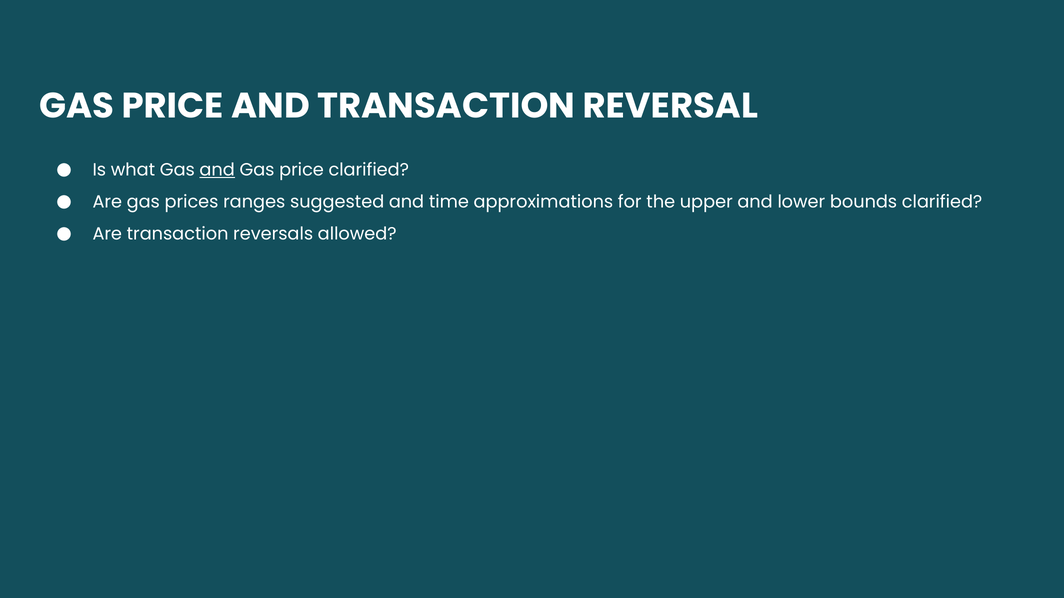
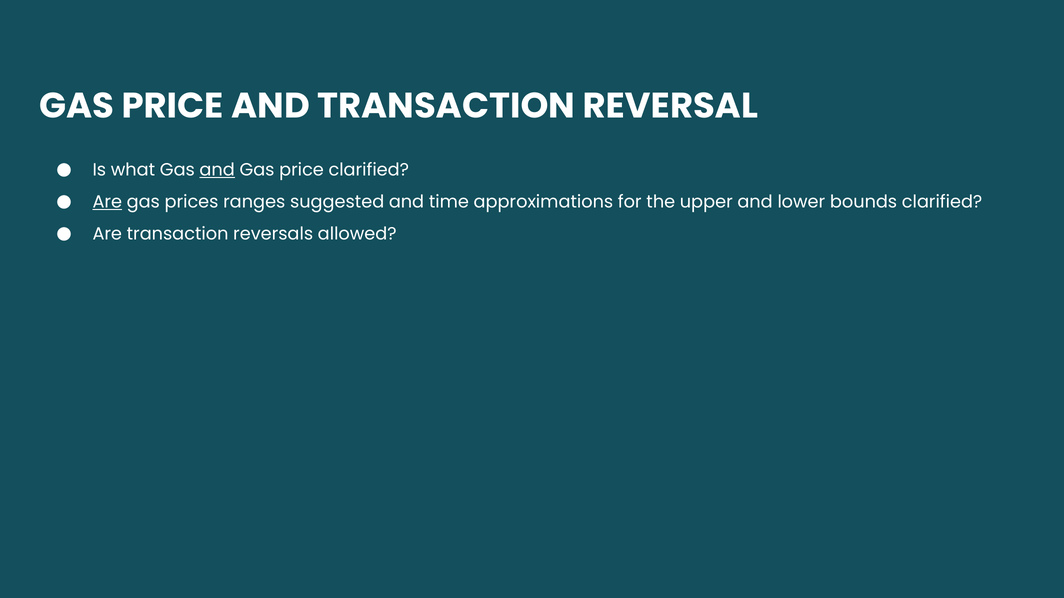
Are at (107, 202) underline: none -> present
